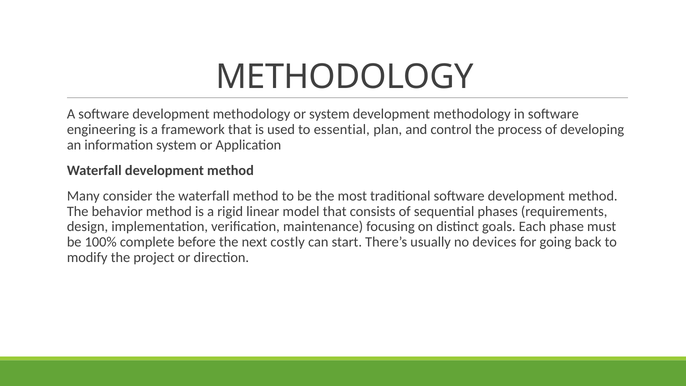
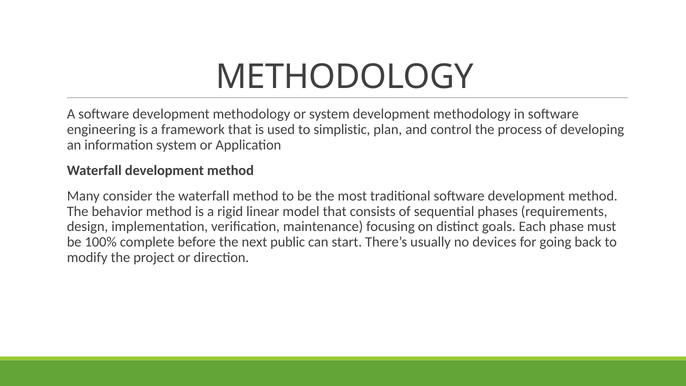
essential: essential -> simplistic
costly: costly -> public
